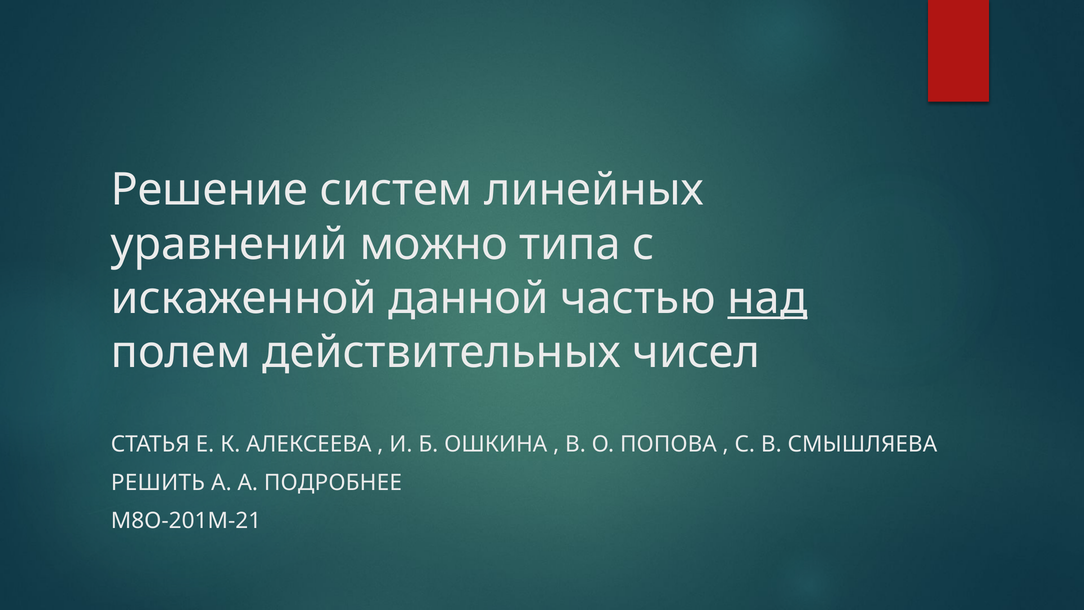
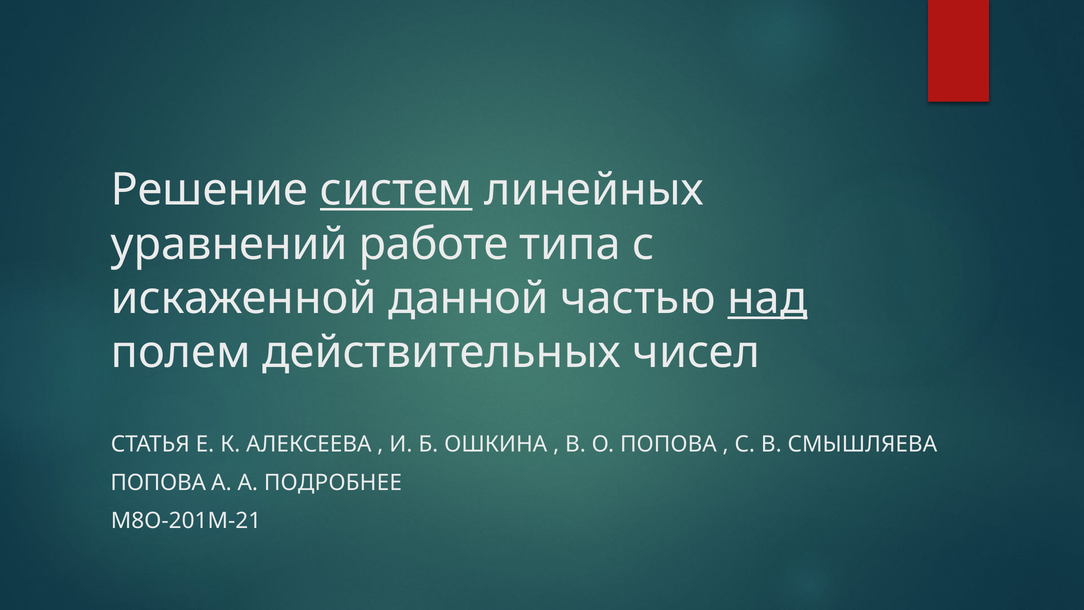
систем underline: none -> present
можно: можно -> работе
РЕШИТЬ at (158, 482): РЕШИТЬ -> ПОПОВА
